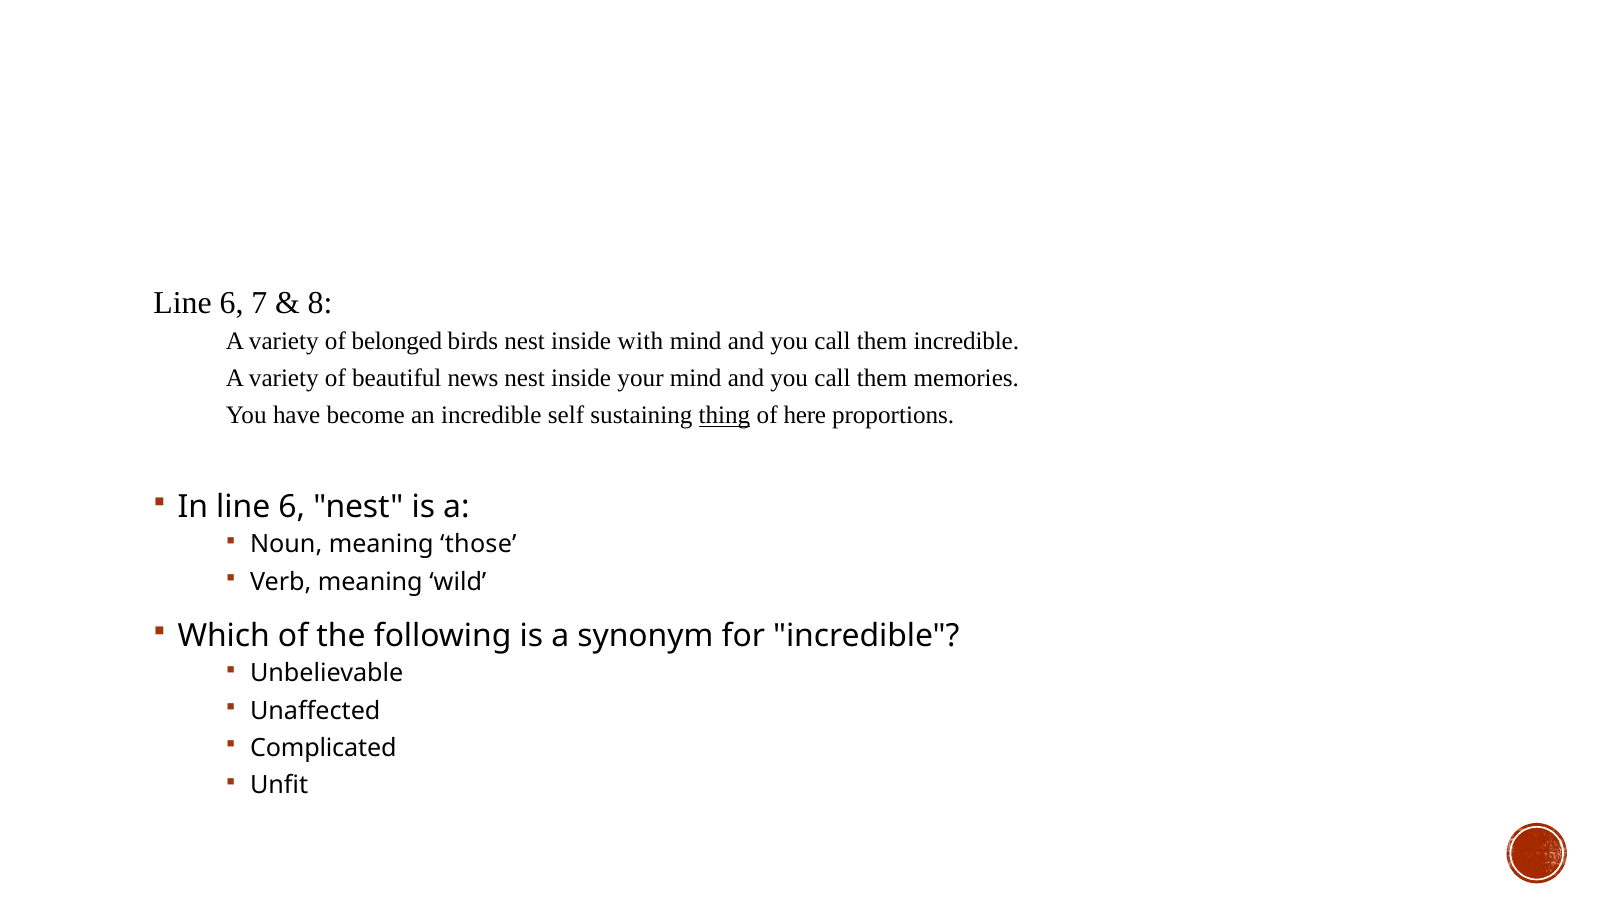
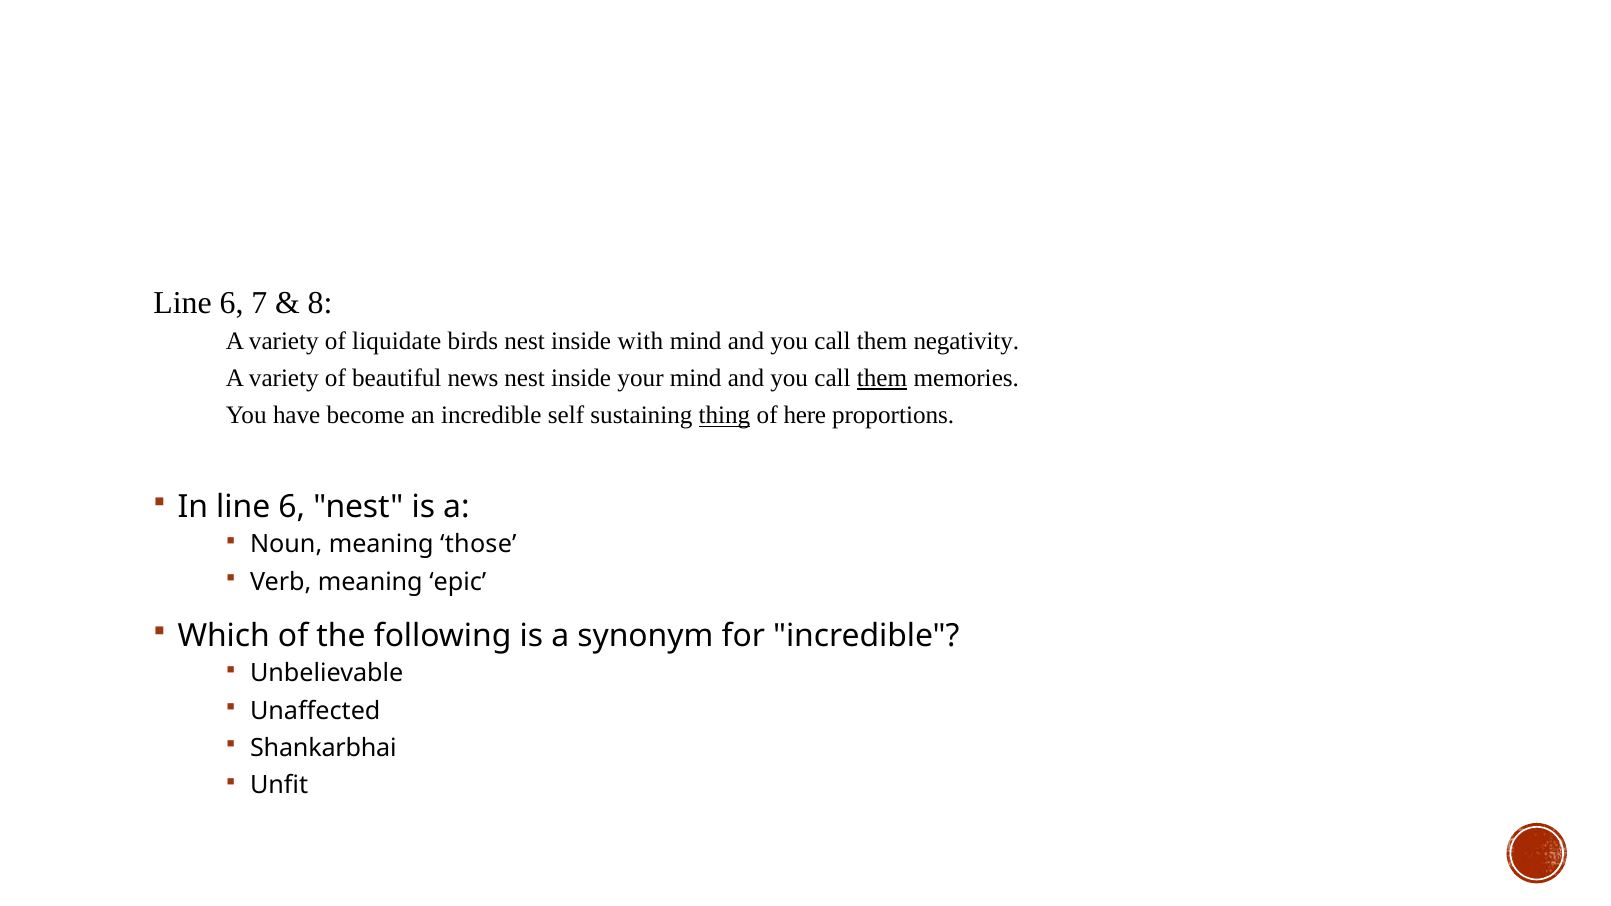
belonged: belonged -> liquidate
them incredible: incredible -> negativity
them at (882, 378) underline: none -> present
wild: wild -> epic
Complicated: Complicated -> Shankarbhai
